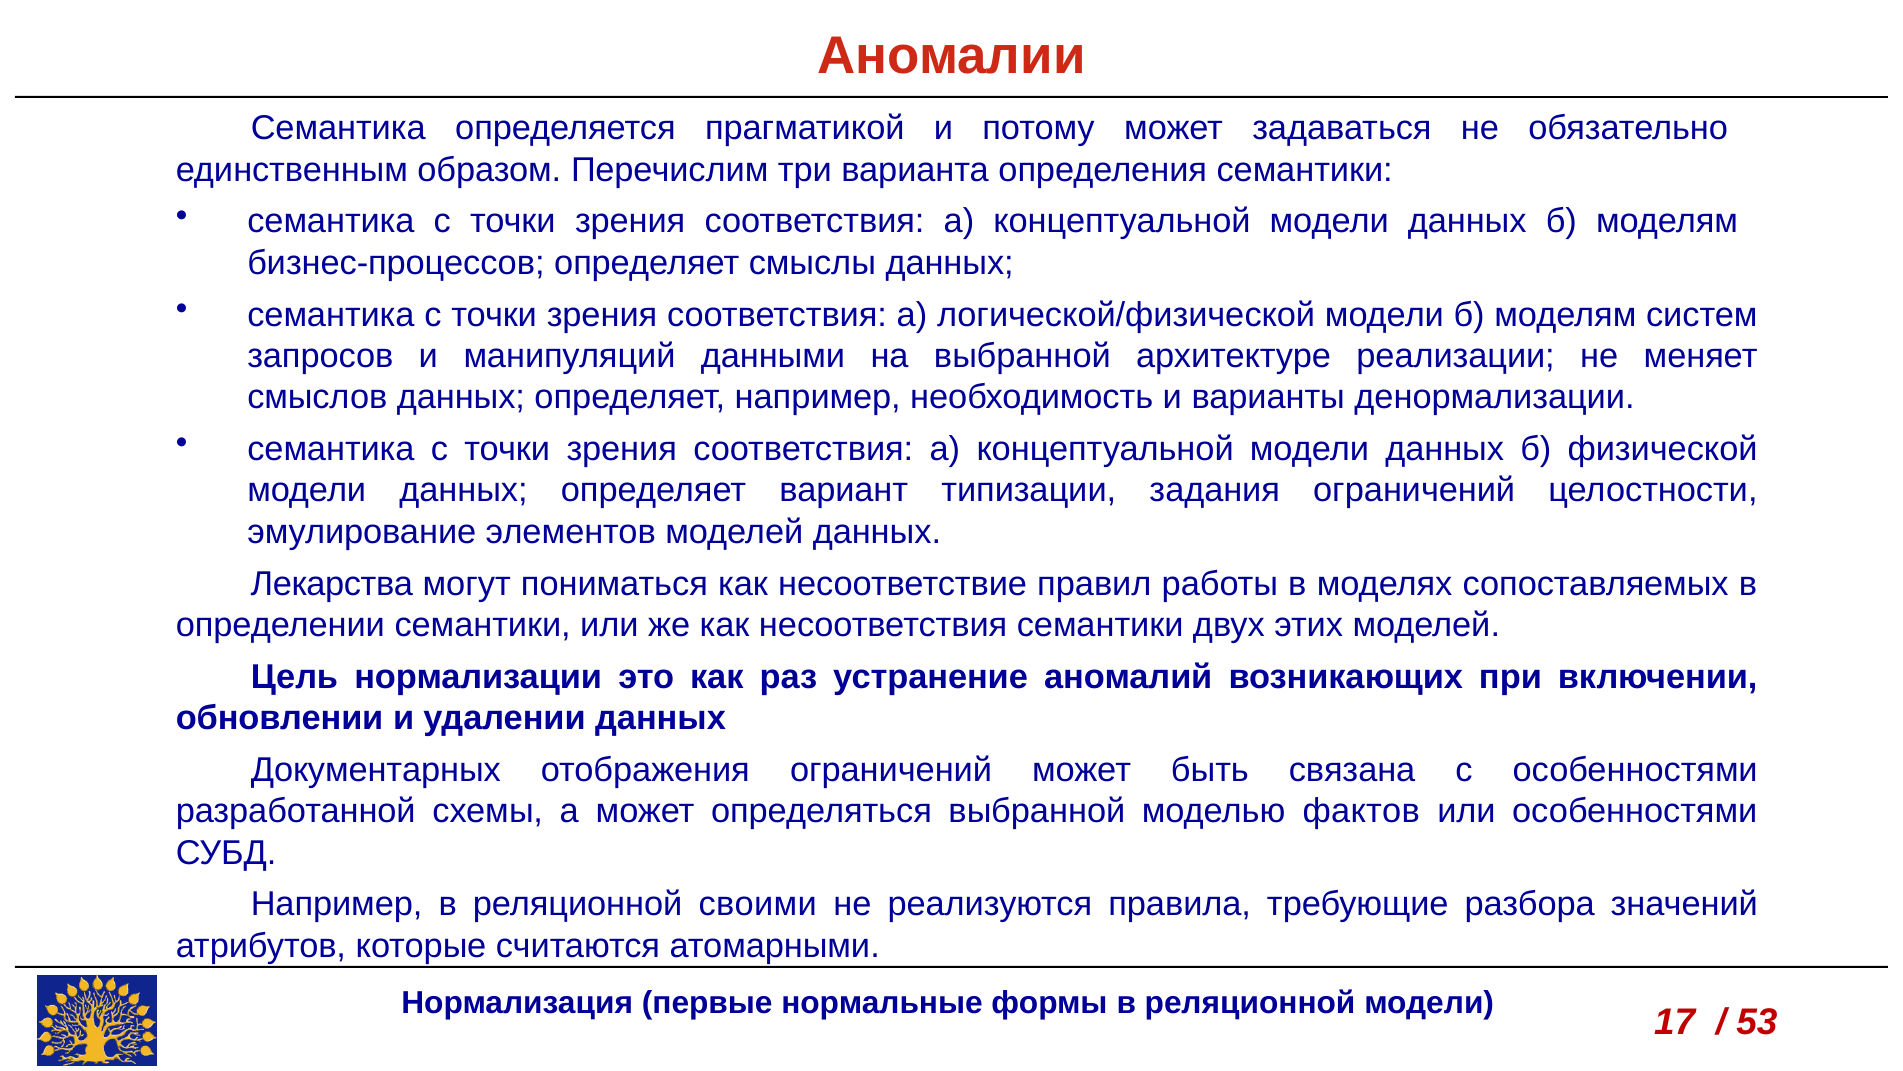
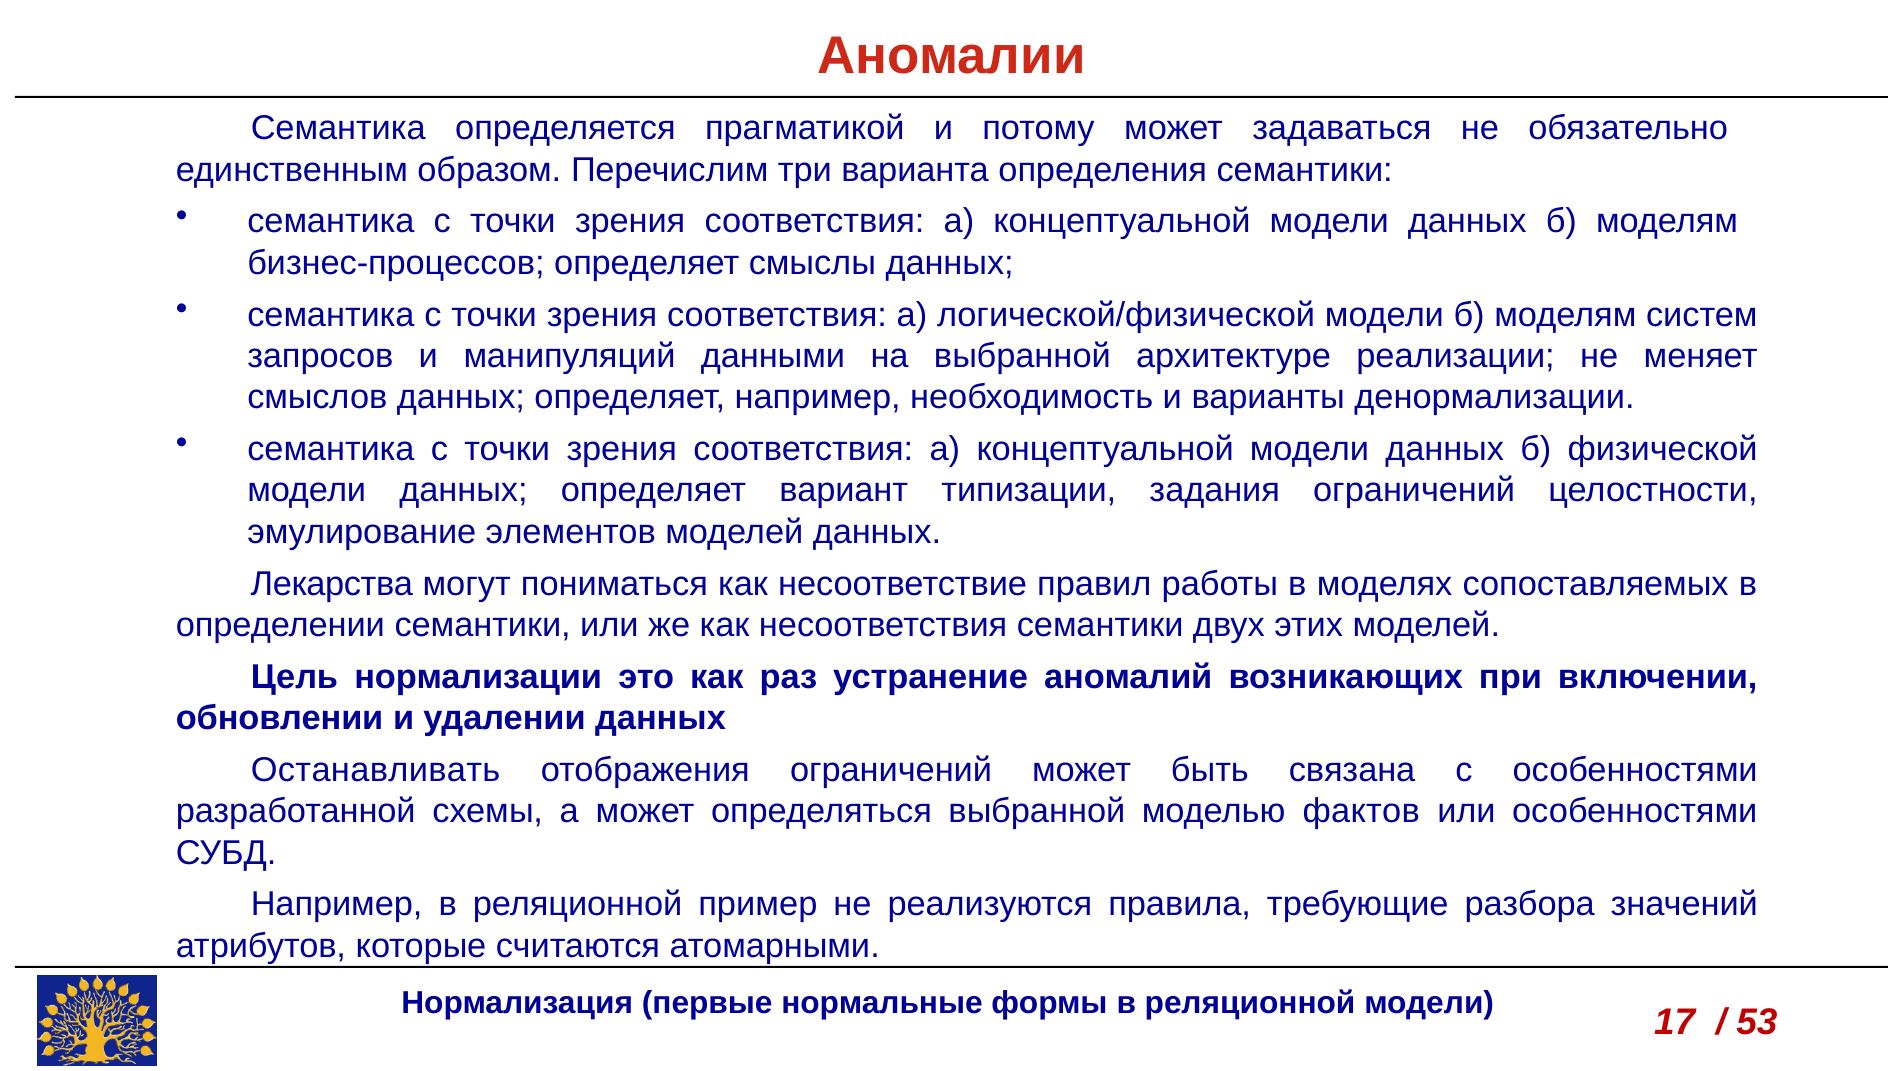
Документарных: Документарных -> Останавливать
своими: своими -> пример
